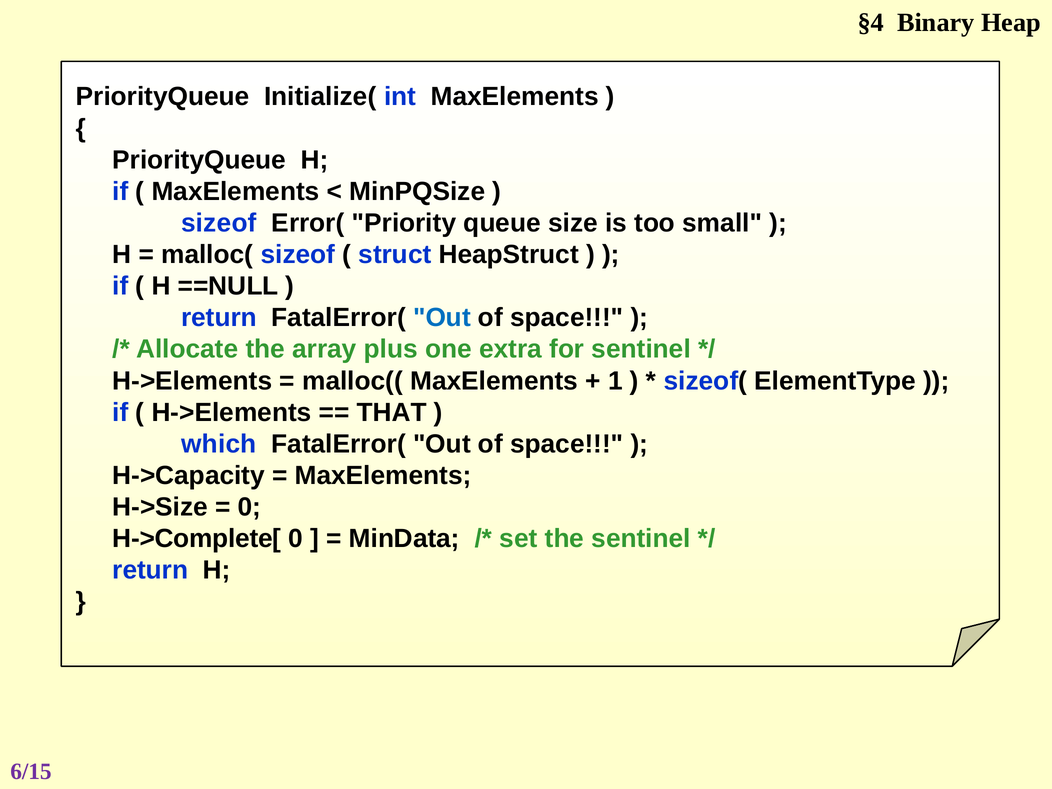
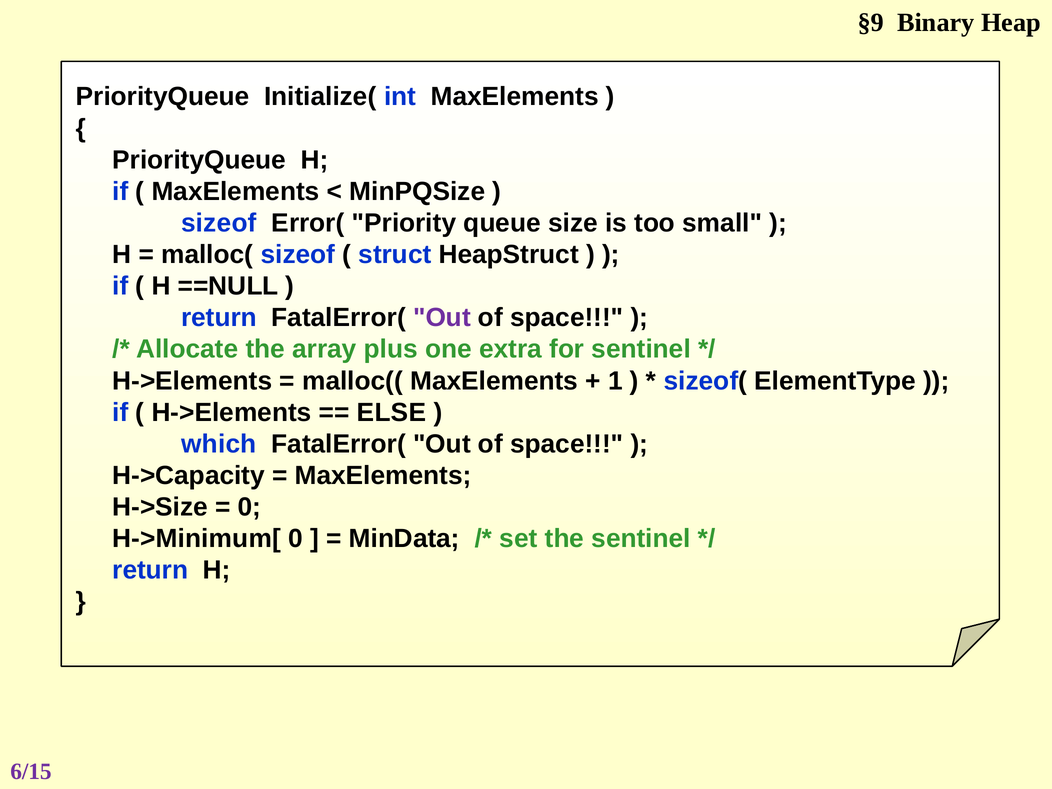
§4: §4 -> §9
Out at (442, 318) colour: blue -> purple
THAT: THAT -> ELSE
H->Complete[: H->Complete[ -> H->Minimum[
